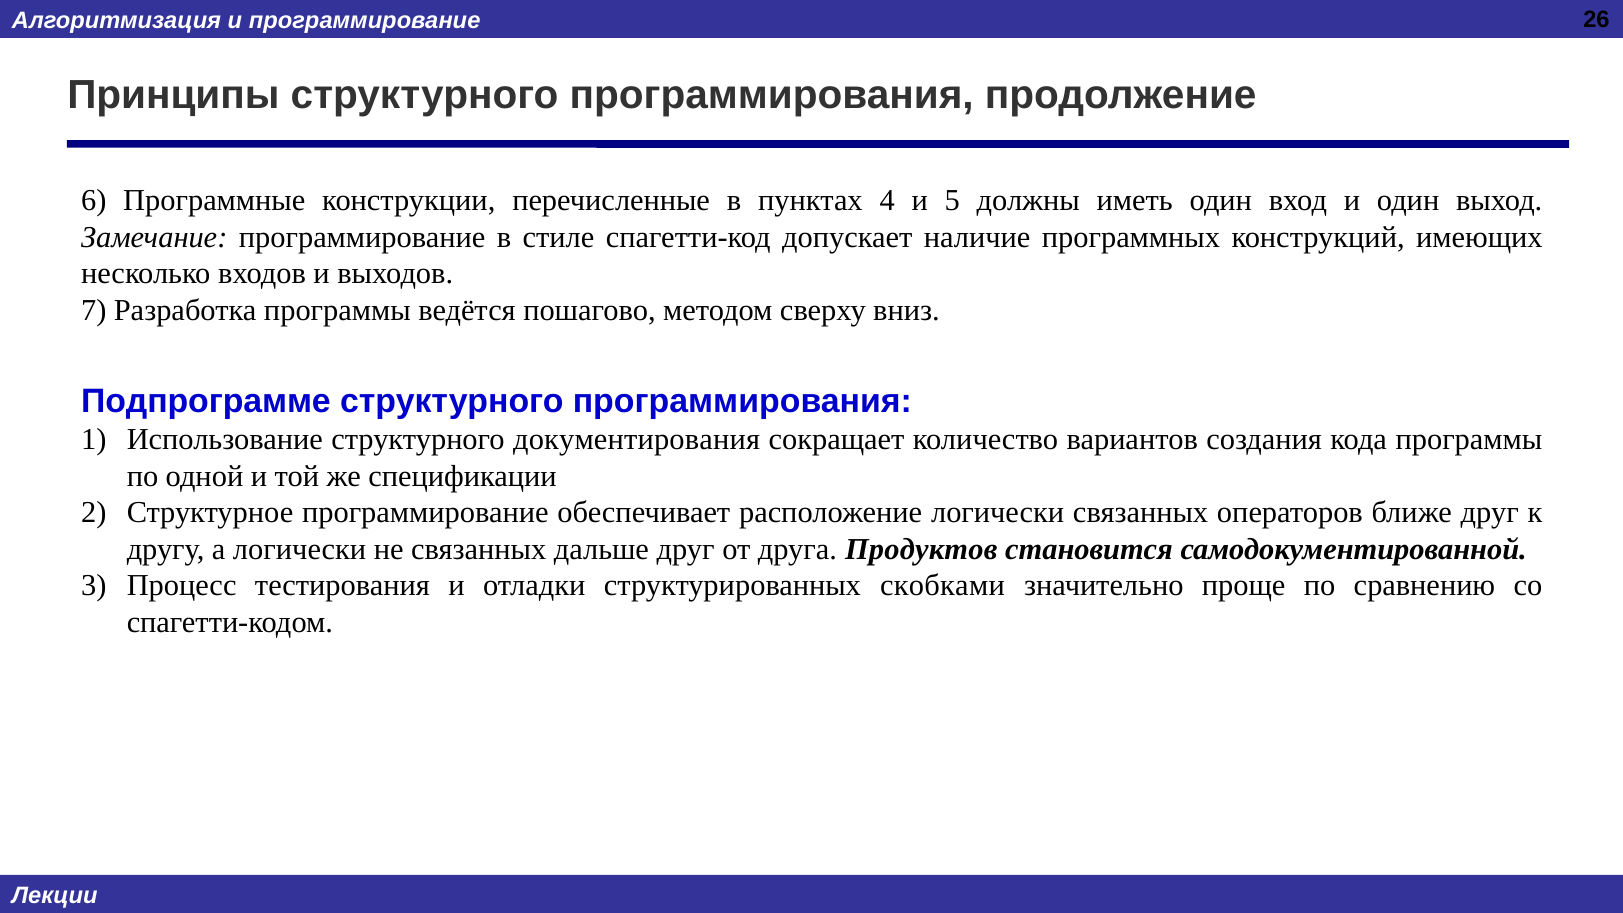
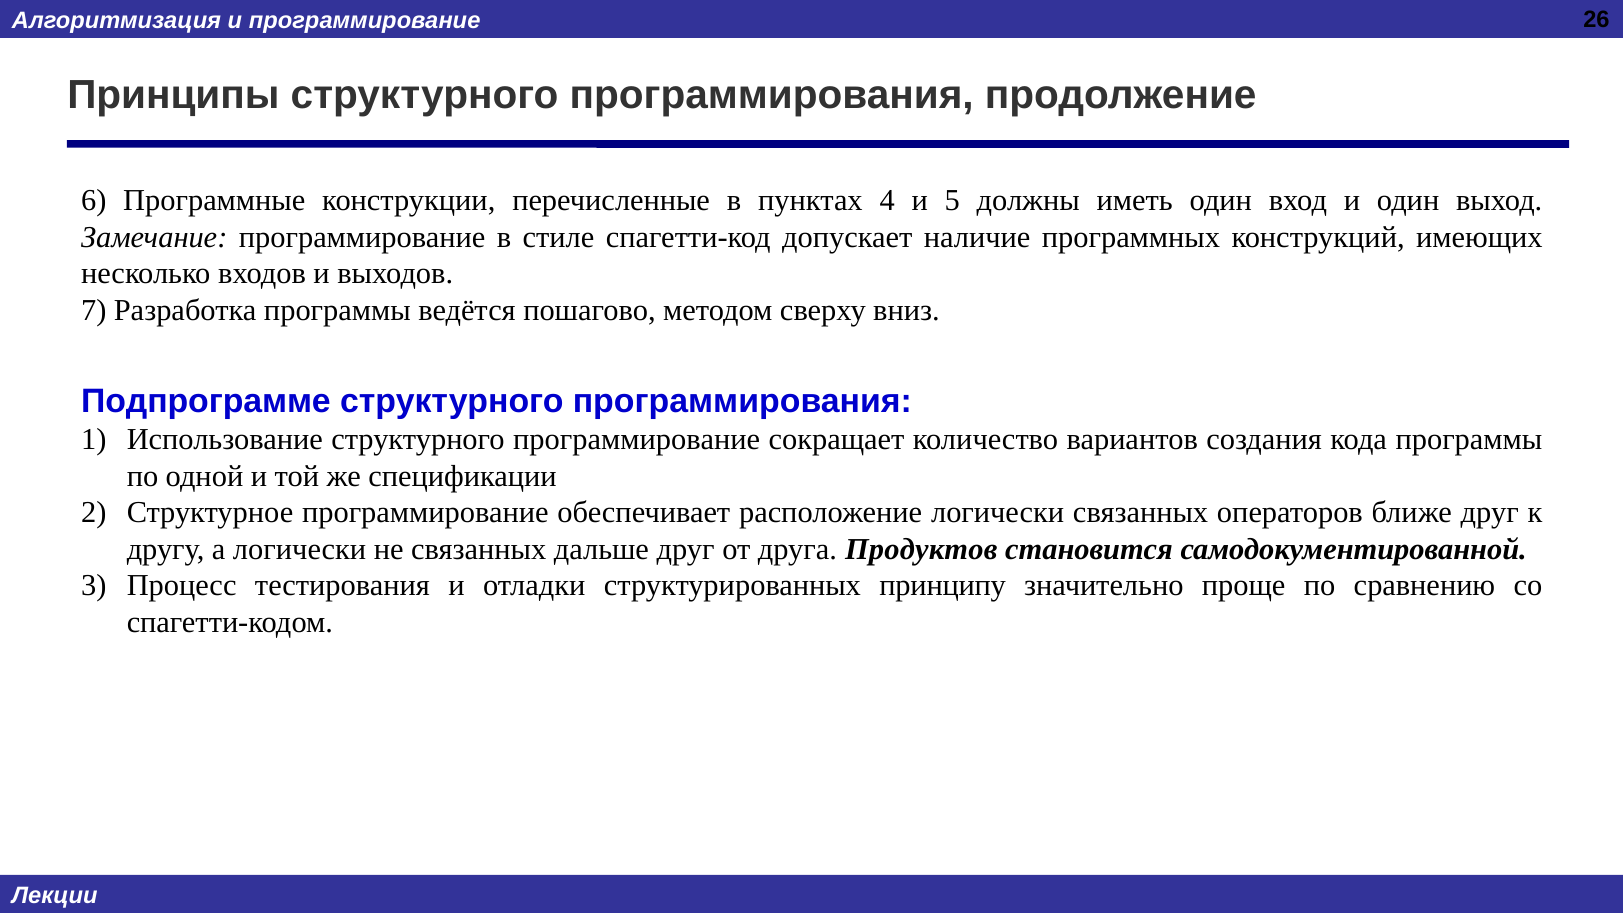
структурного документирования: документирования -> программирование
скобками: скобками -> принципу
